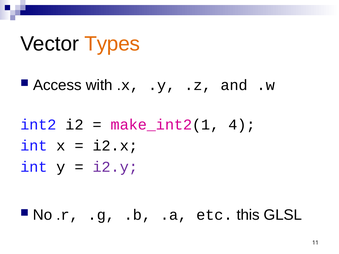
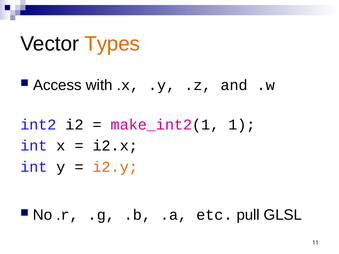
4: 4 -> 1
i2.y colour: purple -> orange
this: this -> pull
